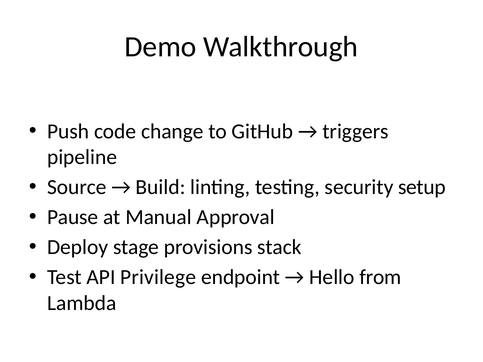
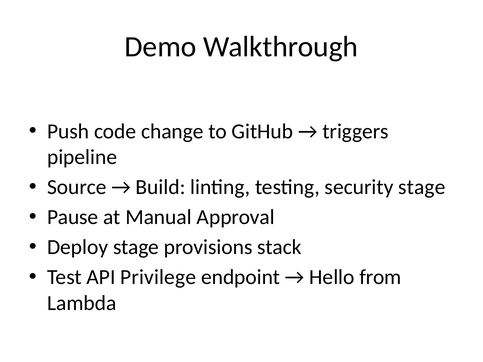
security setup: setup -> stage
